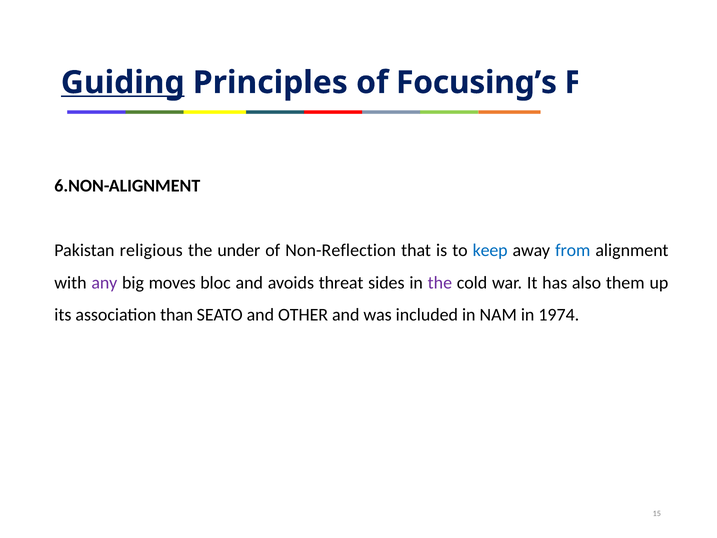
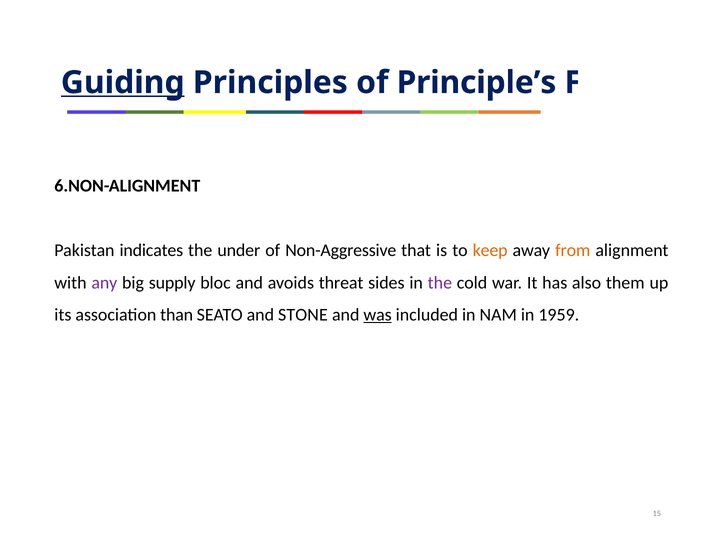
Focusing’s: Focusing’s -> Principle’s
religious: religious -> indicates
Non-Reflection: Non-Reflection -> Non-Aggressive
keep colour: blue -> orange
from colour: blue -> orange
moves: moves -> supply
OTHER: OTHER -> STONE
was underline: none -> present
1974: 1974 -> 1959
